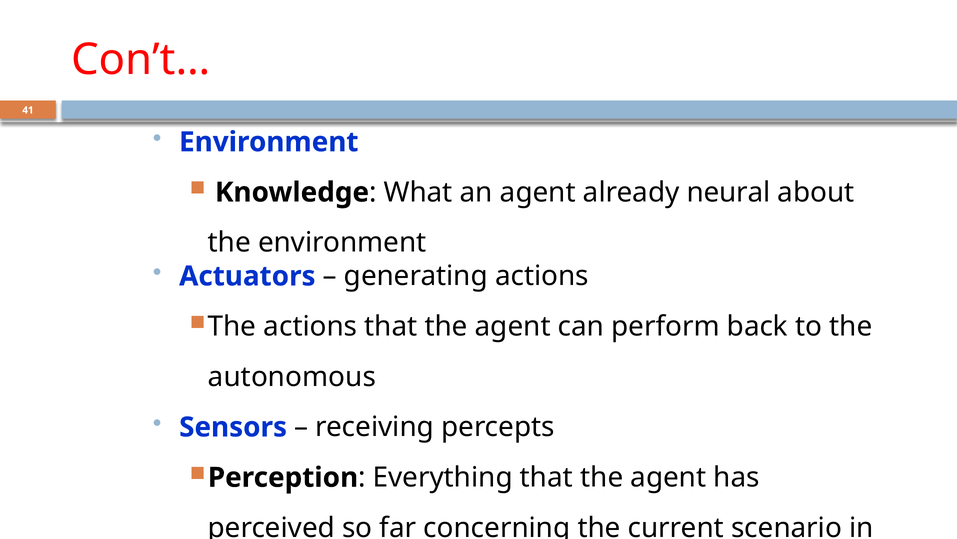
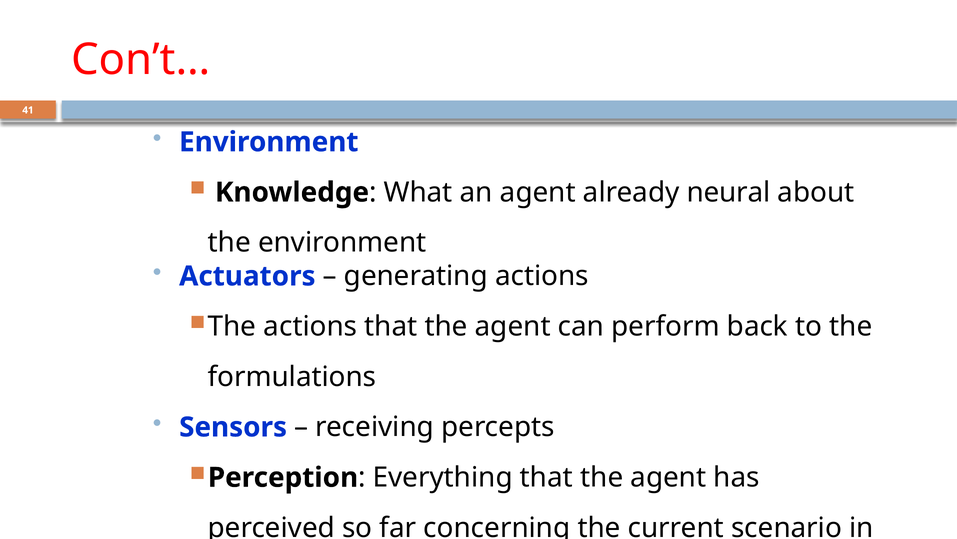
autonomous: autonomous -> formulations
